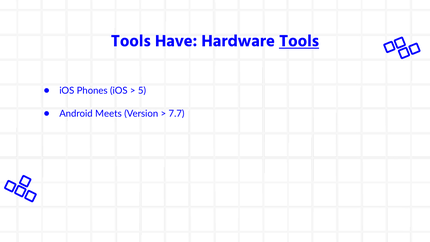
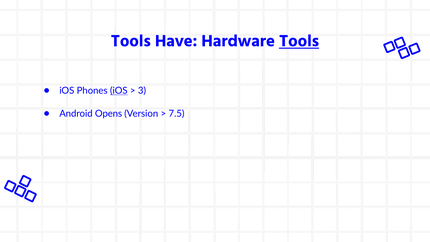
iOS at (119, 91) underline: none -> present
5: 5 -> 3
Meets: Meets -> Opens
7.7: 7.7 -> 7.5
